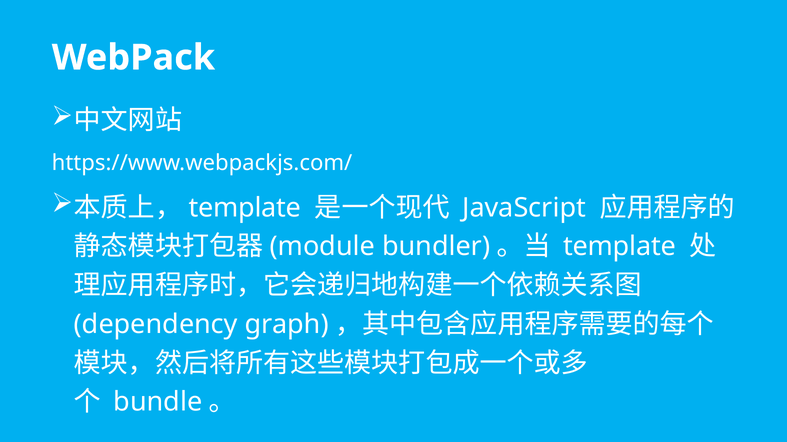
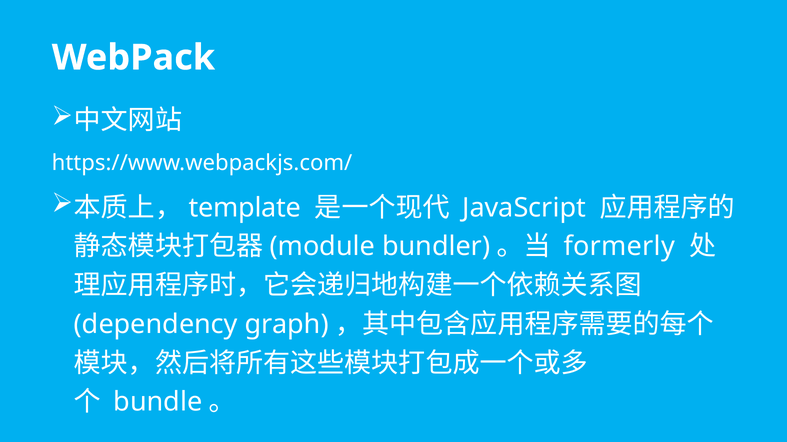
template at (620, 247): template -> formerly
